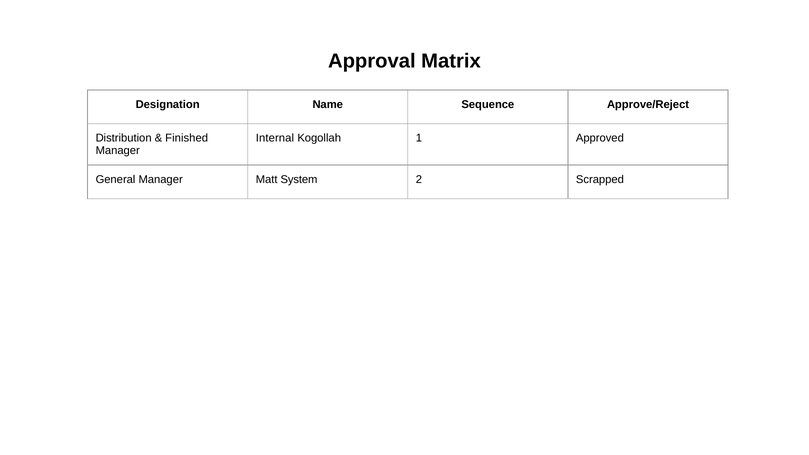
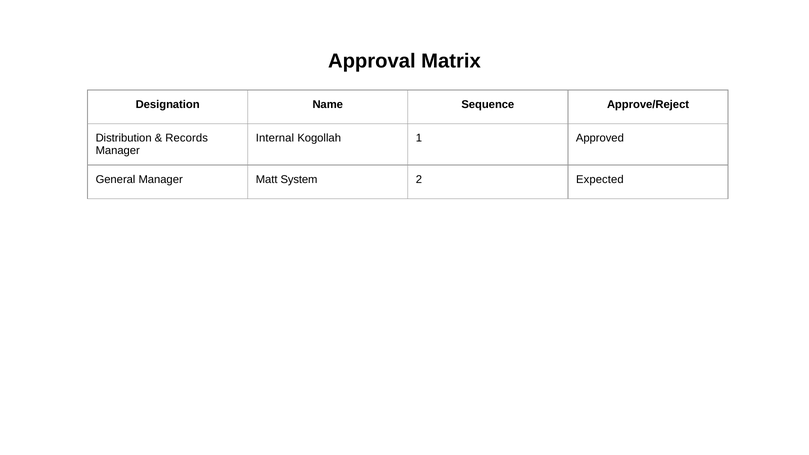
Finished: Finished -> Records
Scrapped: Scrapped -> Expected
